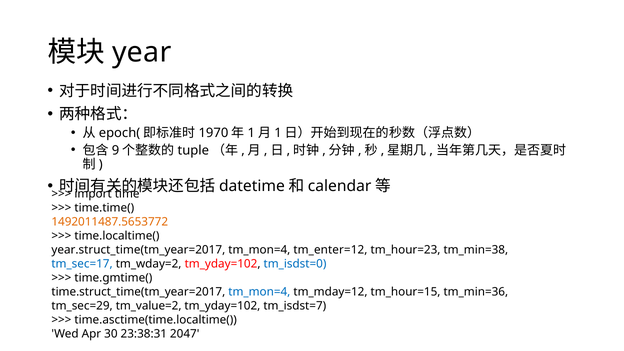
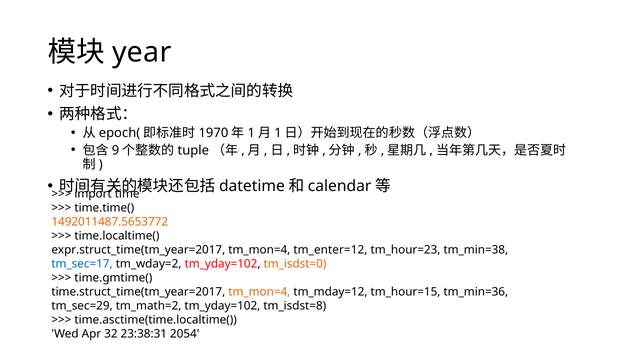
year.struct_time(tm_year=2017: year.struct_time(tm_year=2017 -> expr.struct_time(tm_year=2017
tm_isdst=0 colour: blue -> orange
tm_mon=4 at (259, 292) colour: blue -> orange
tm_value=2: tm_value=2 -> tm_math=2
tm_isdst=7: tm_isdst=7 -> tm_isdst=8
30: 30 -> 32
2047: 2047 -> 2054
